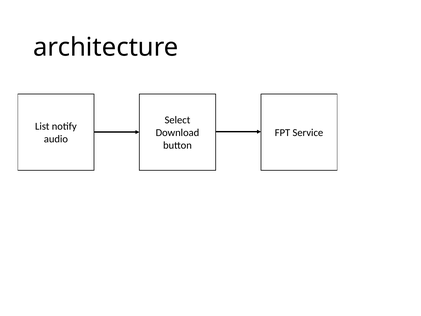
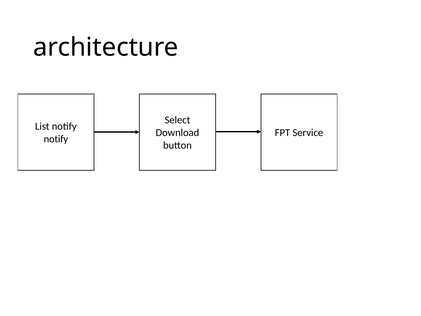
audio at (56, 139): audio -> notify
